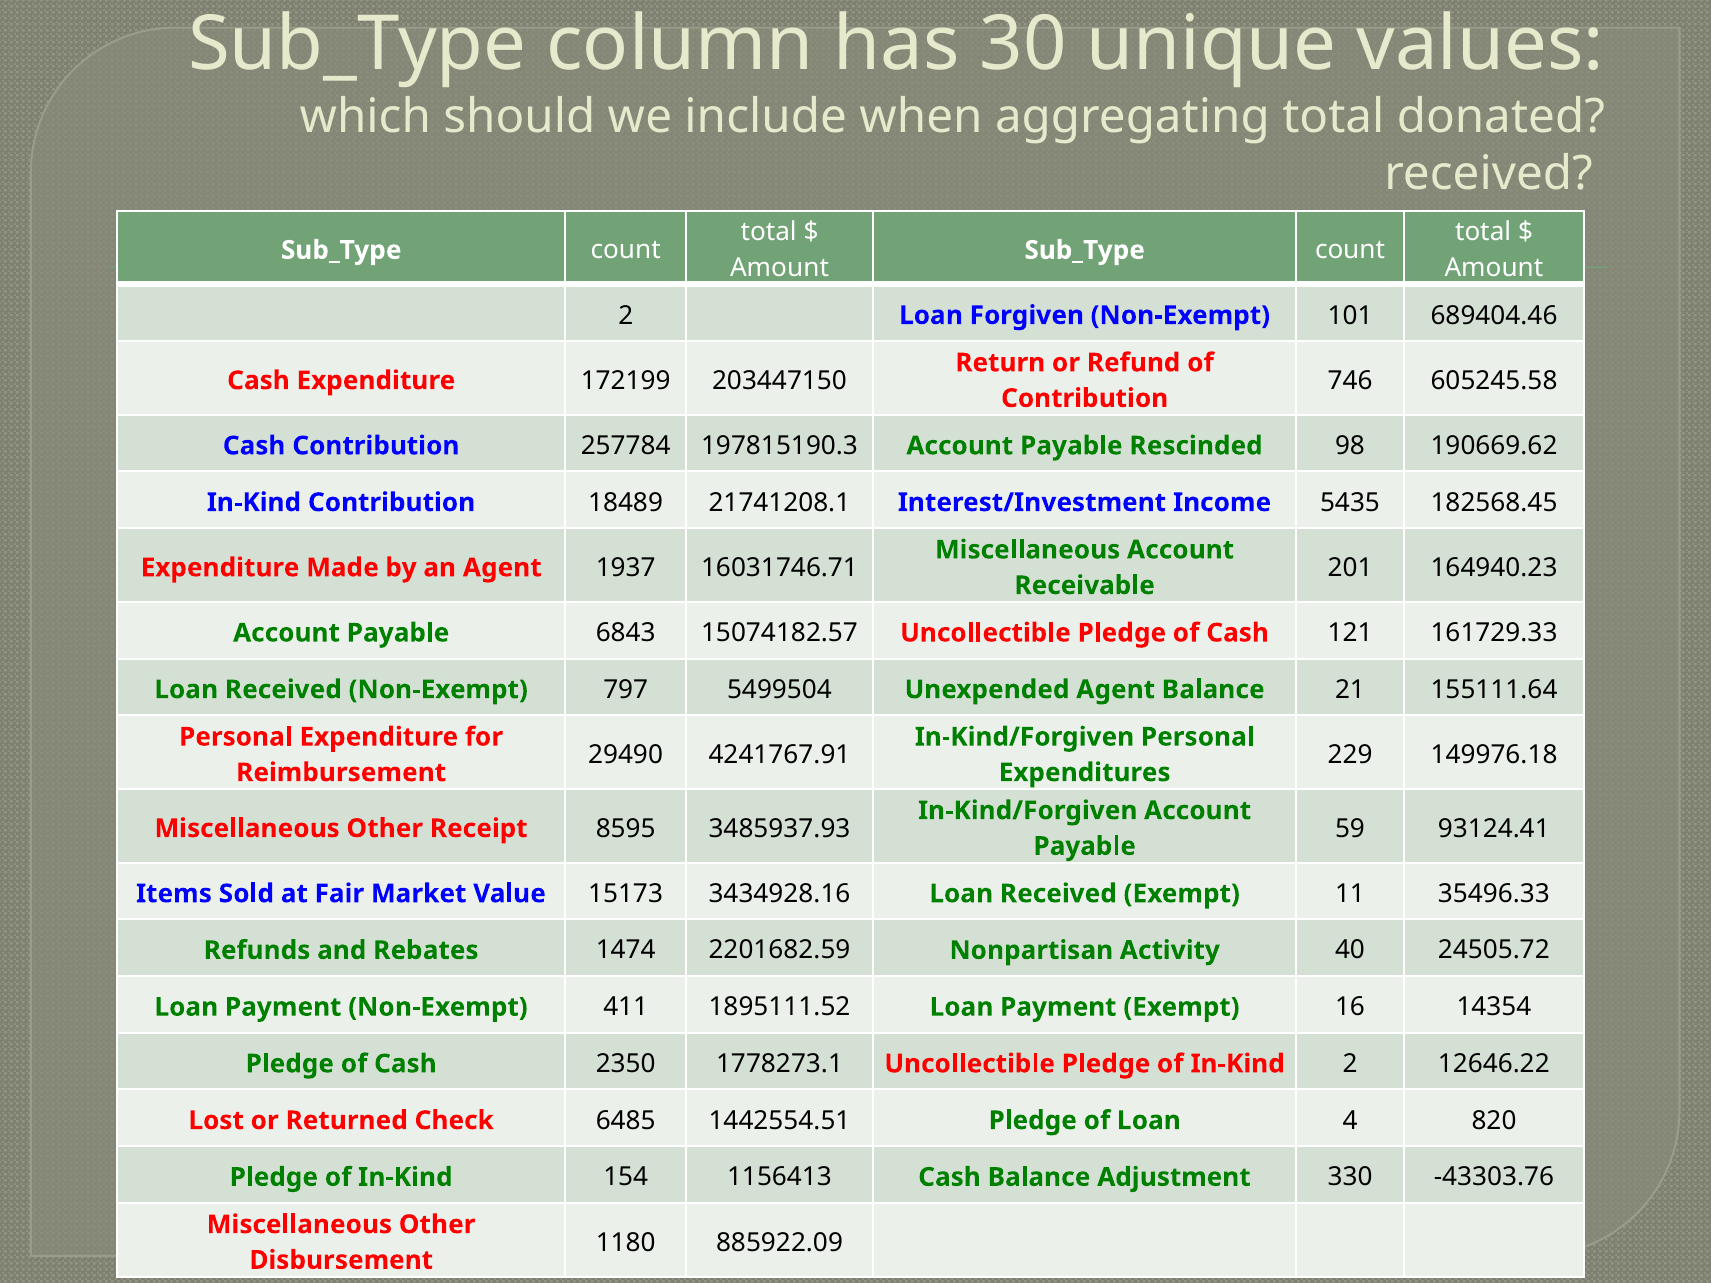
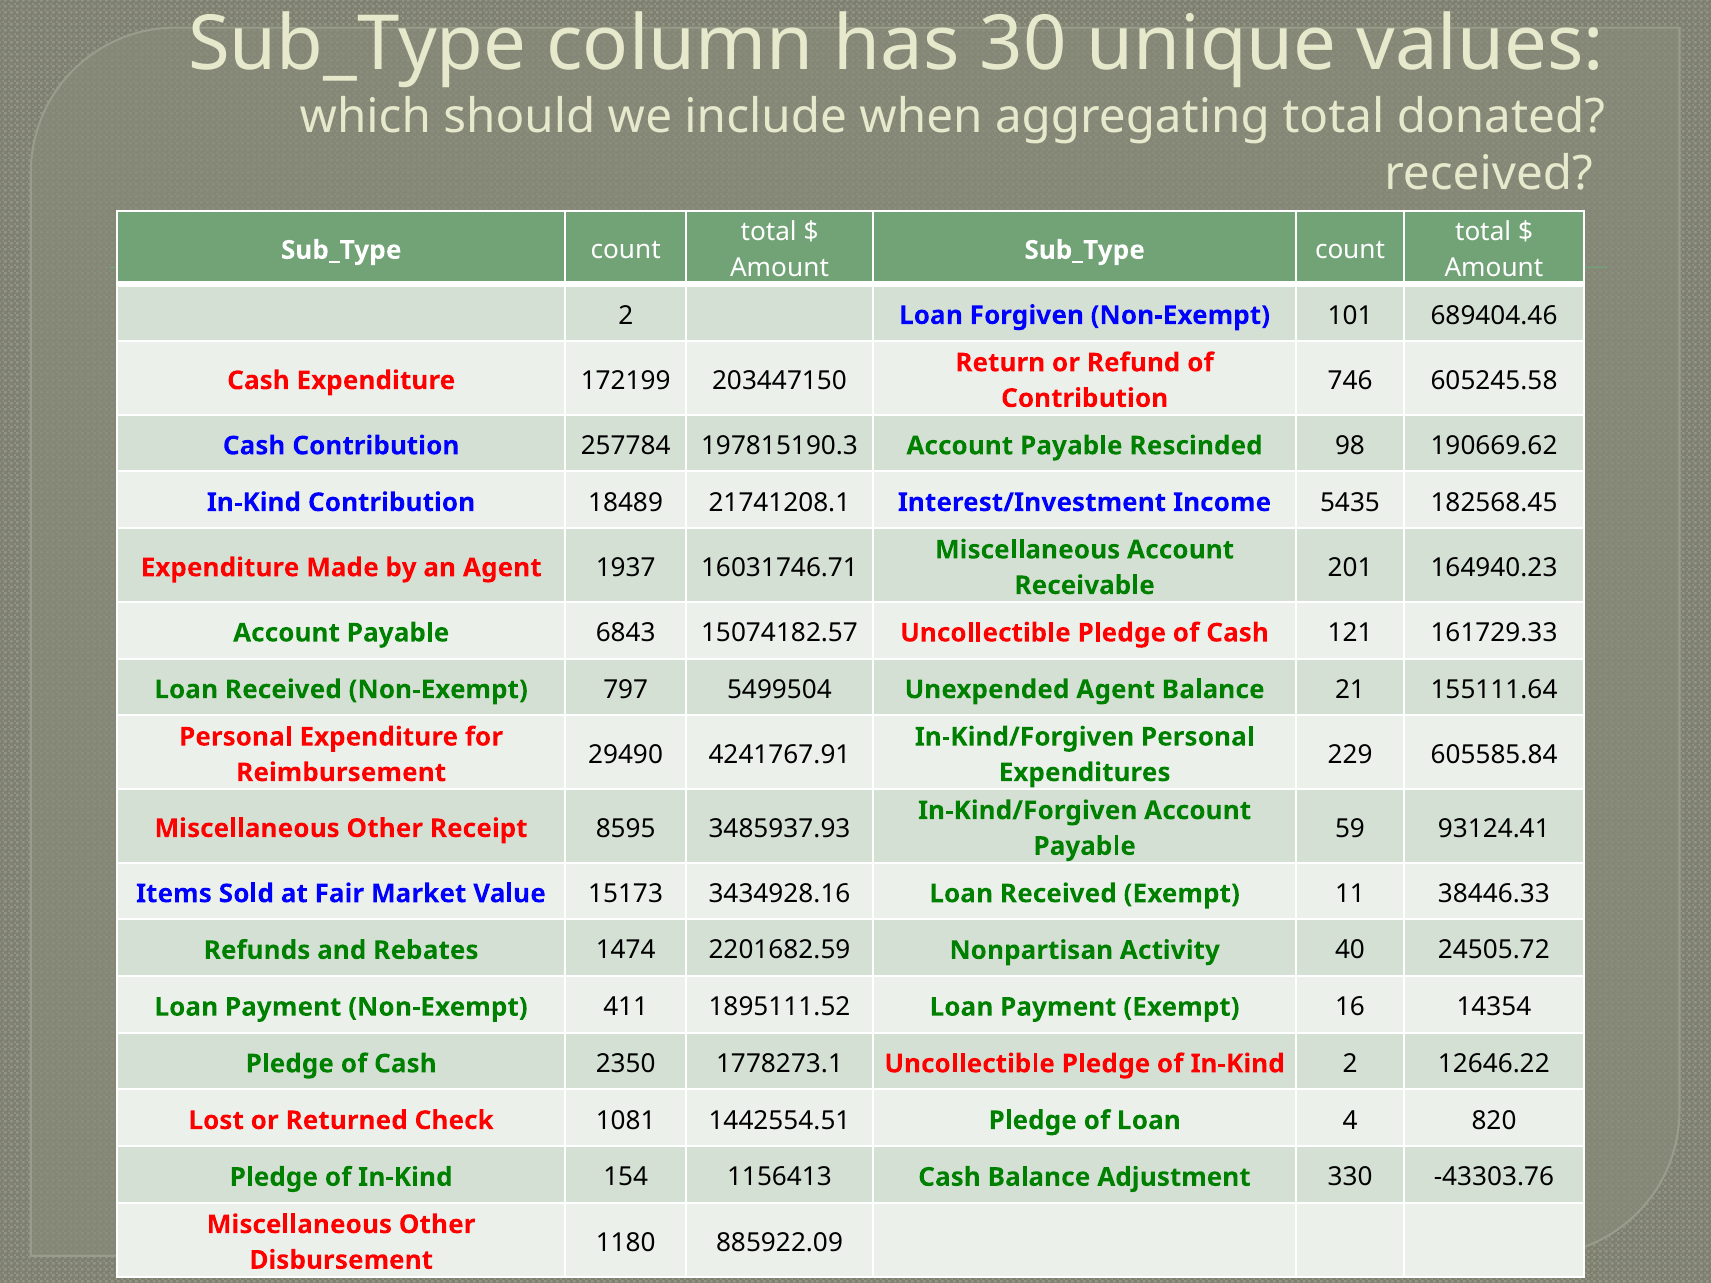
149976.18: 149976.18 -> 605585.84
35496.33: 35496.33 -> 38446.33
6485: 6485 -> 1081
